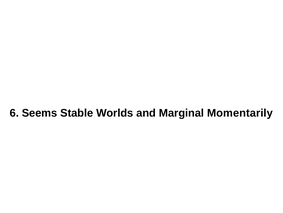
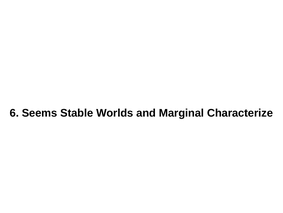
Momentarily: Momentarily -> Characterize
